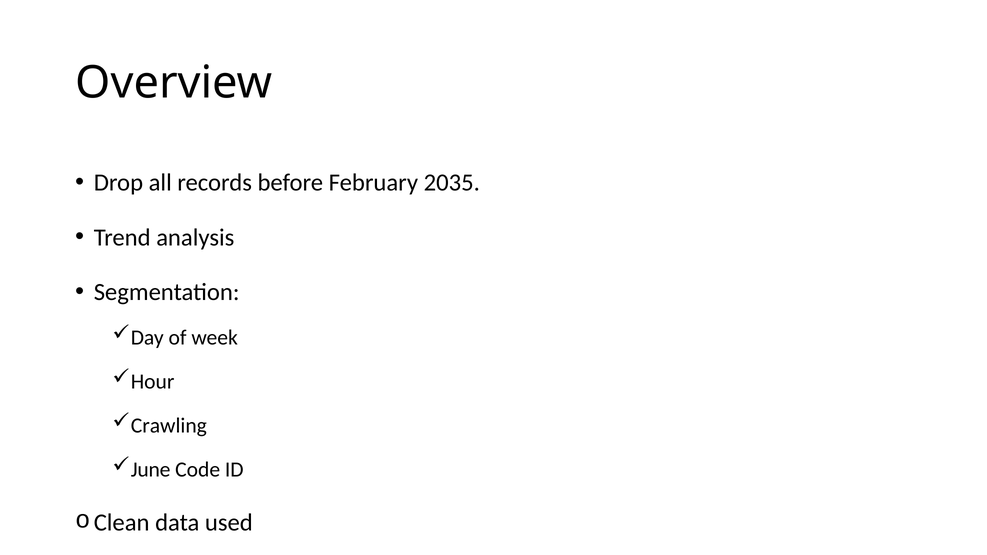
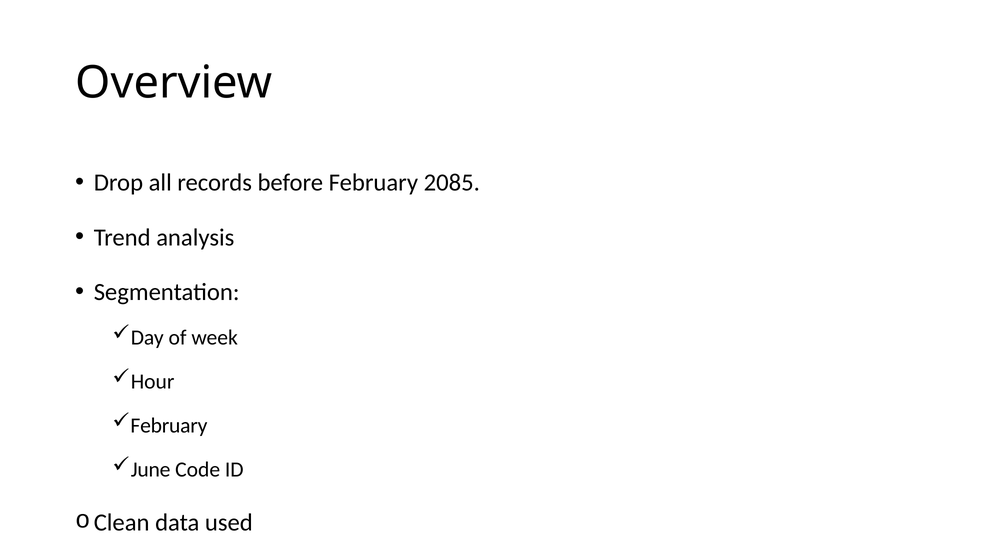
2035: 2035 -> 2085
Crawling at (169, 426): Crawling -> February
